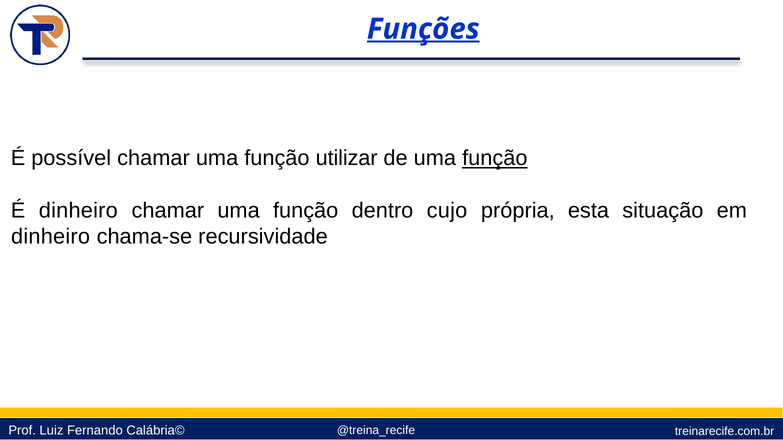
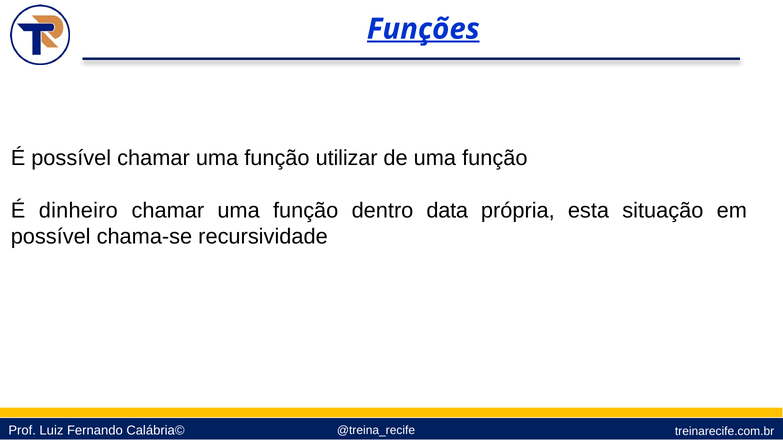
função at (495, 158) underline: present -> none
cujo: cujo -> data
dinheiro at (51, 237): dinheiro -> possível
